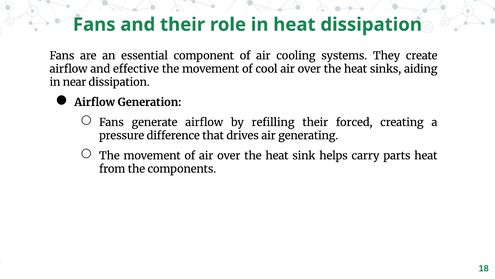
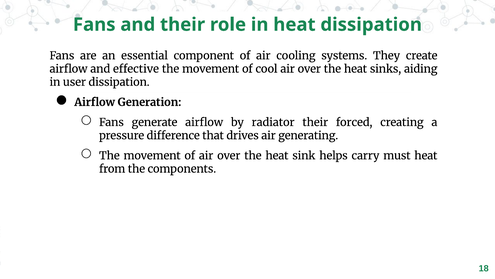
near: near -> user
refilling: refilling -> radiator
parts: parts -> must
